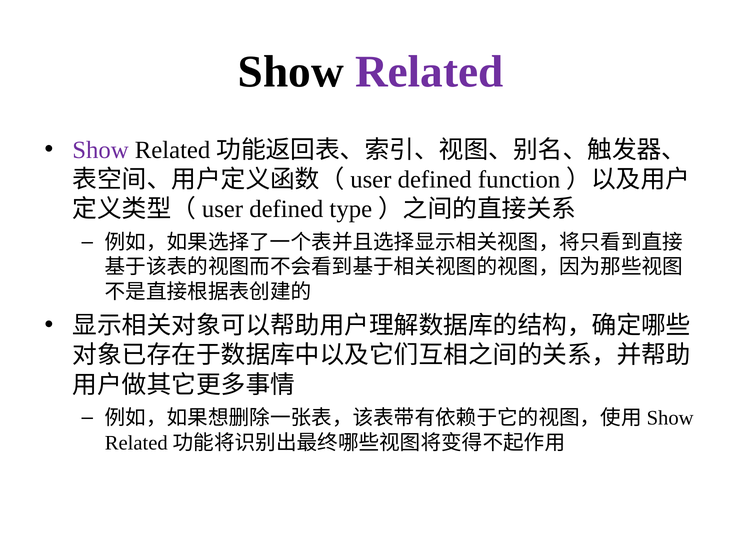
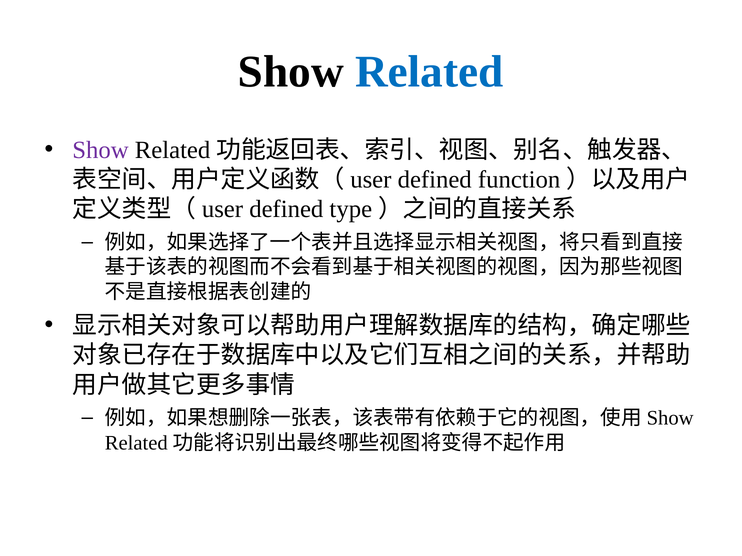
Related colour: purple -> blue
